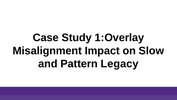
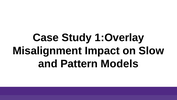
Legacy: Legacy -> Models
